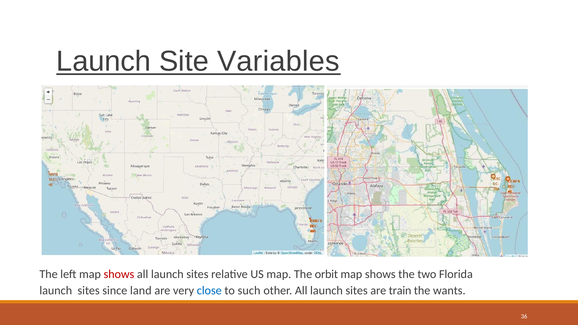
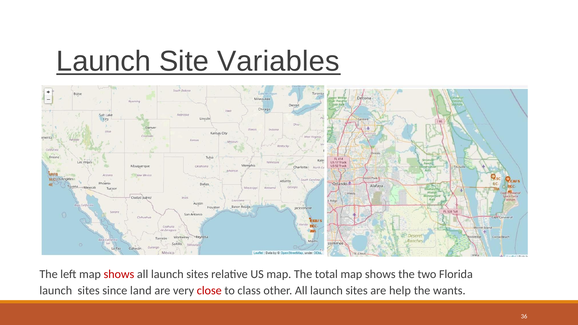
orbit: orbit -> total
close colour: blue -> red
such: such -> class
train: train -> help
